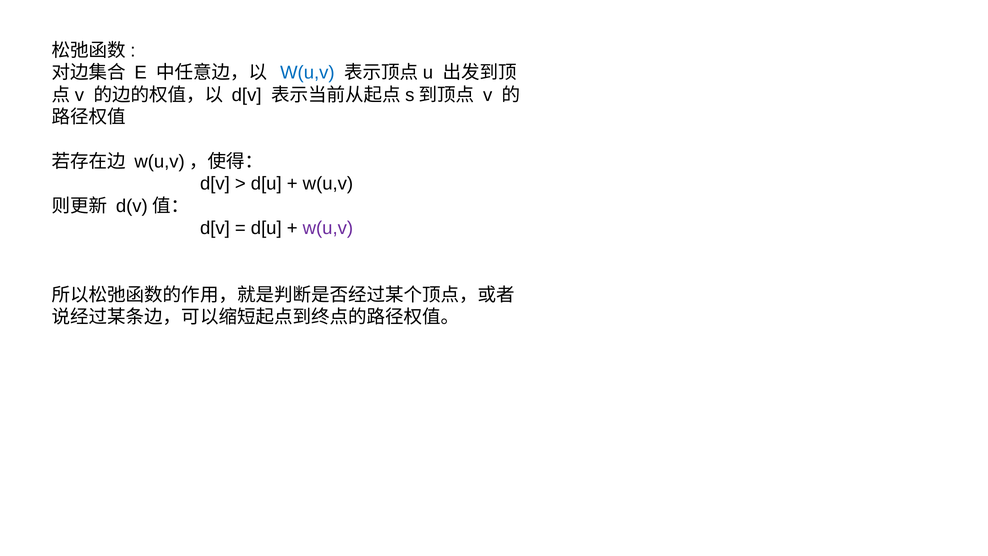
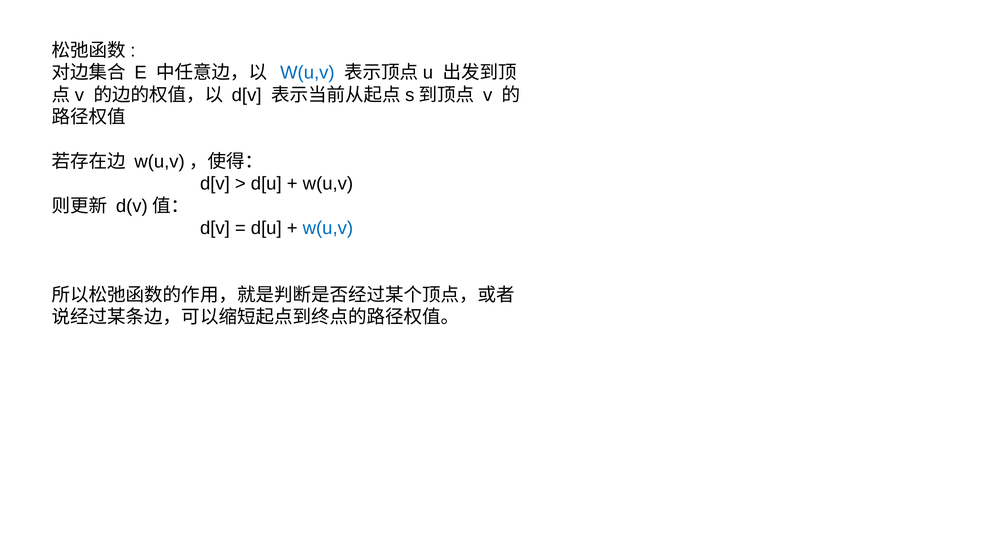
w(u,v at (328, 228) colour: purple -> blue
